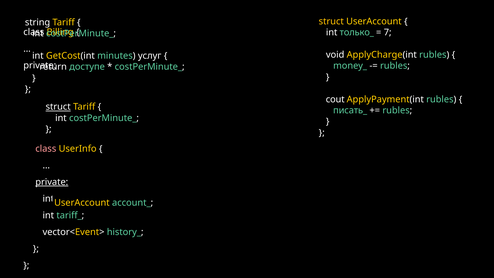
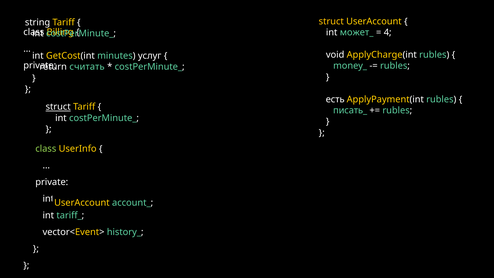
только_: только_ -> может_
7: 7 -> 4
доступе: доступе -> считать
cout: cout -> есть
class at (46, 149) colour: pink -> light green
private at (52, 182) underline: present -> none
